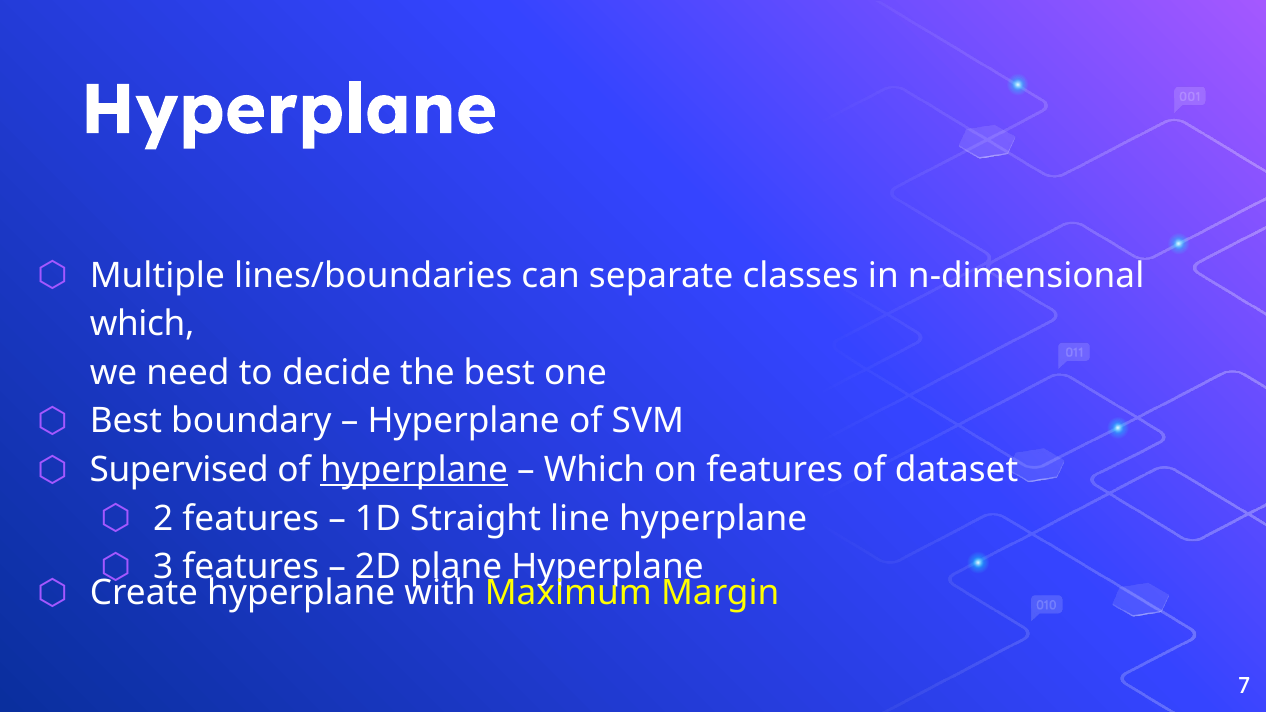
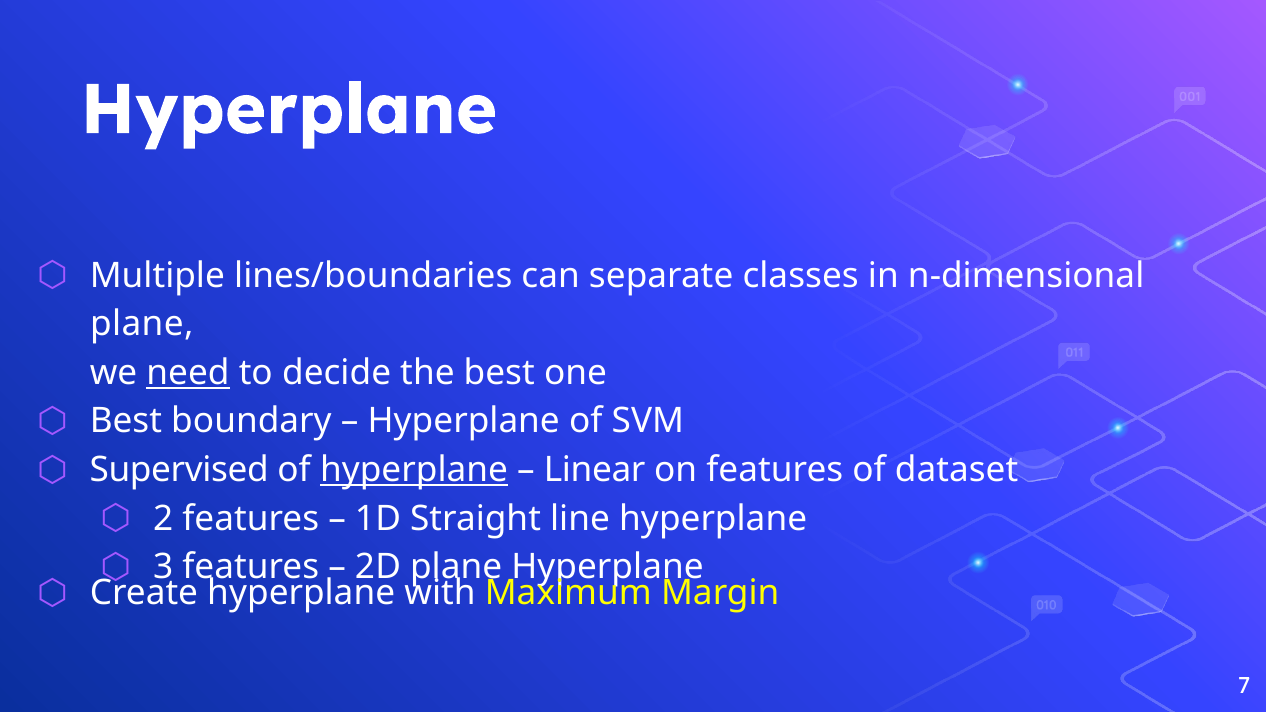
which at (142, 324): which -> plane
need underline: none -> present
Which at (595, 470): Which -> Linear
